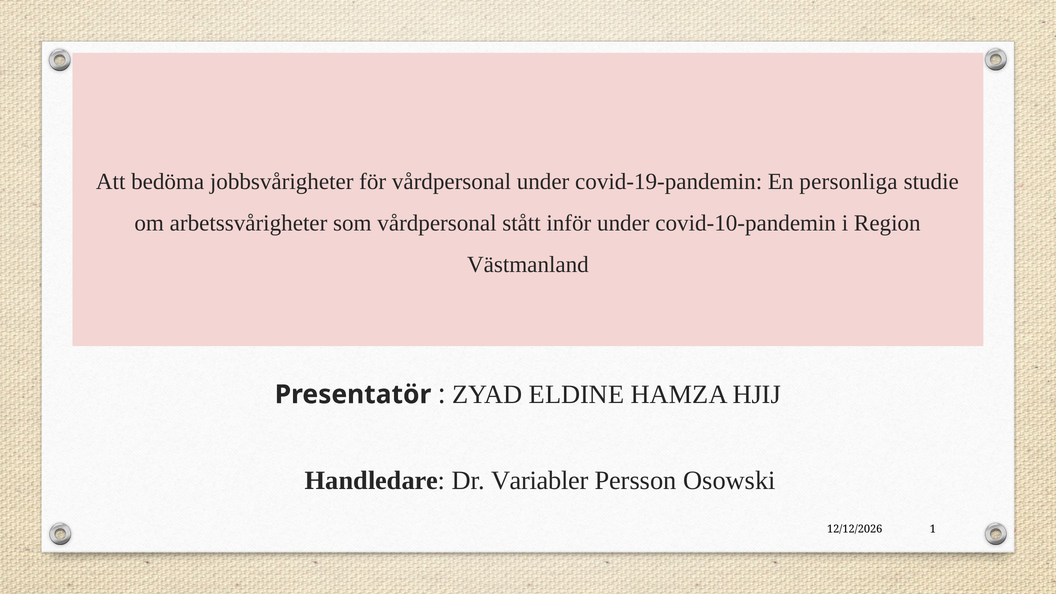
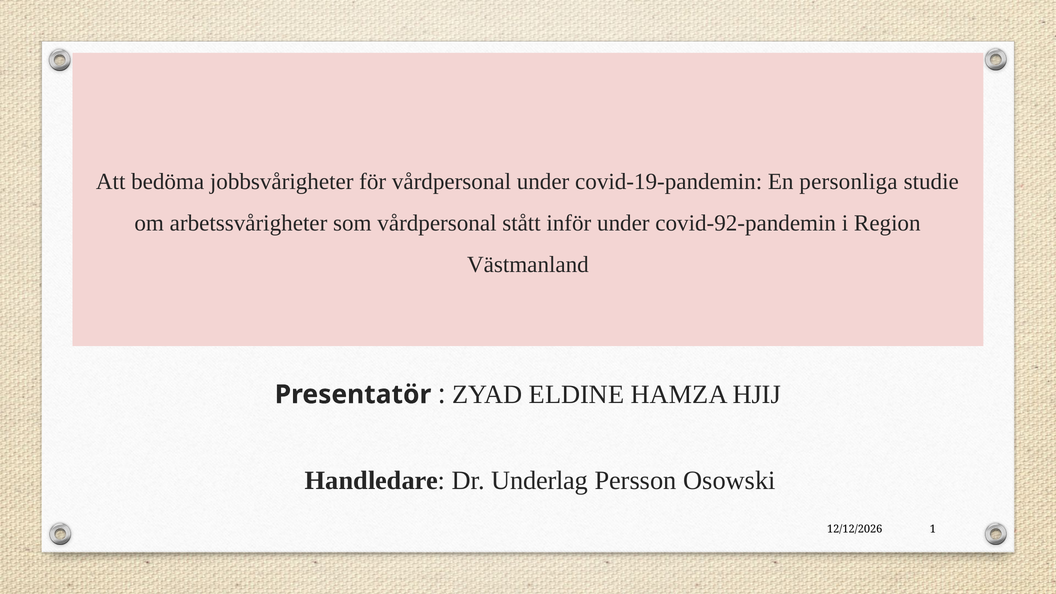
covid-10-pandemin: covid-10-pandemin -> covid-92-pandemin
Variabler: Variabler -> Underlag
